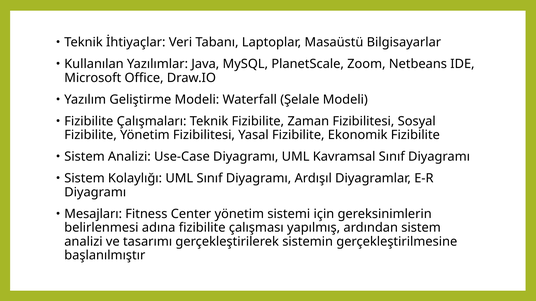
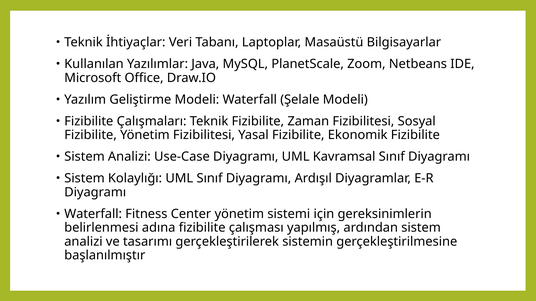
Mesajları at (93, 214): Mesajları -> Waterfall
